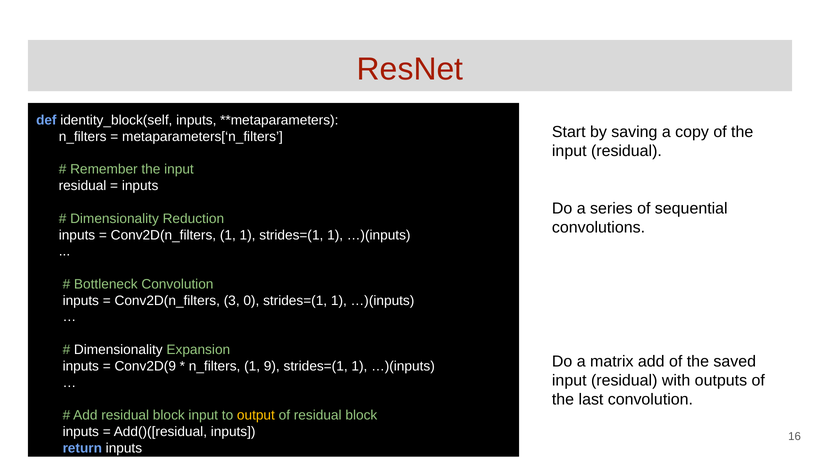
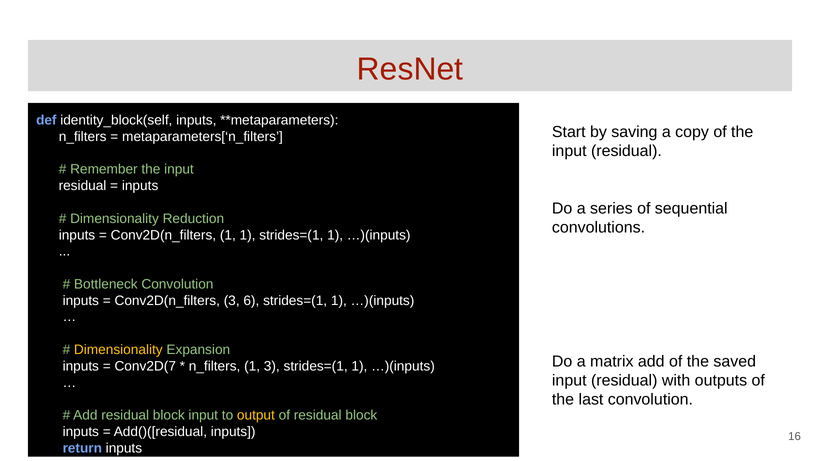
0: 0 -> 6
Dimensionality at (118, 350) colour: white -> yellow
Conv2D(9: Conv2D(9 -> Conv2D(7
1 9: 9 -> 3
